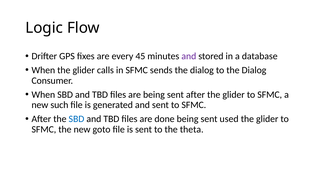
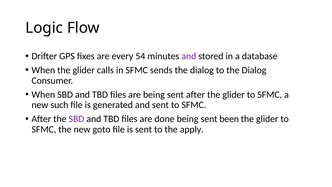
45: 45 -> 54
SBD at (76, 119) colour: blue -> purple
used: used -> been
theta: theta -> apply
